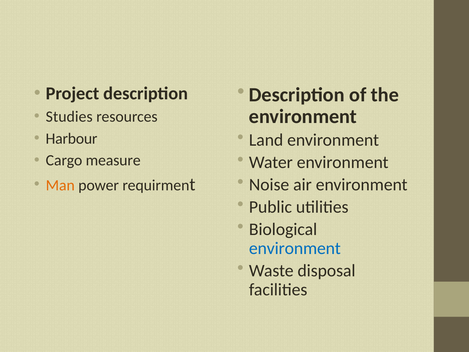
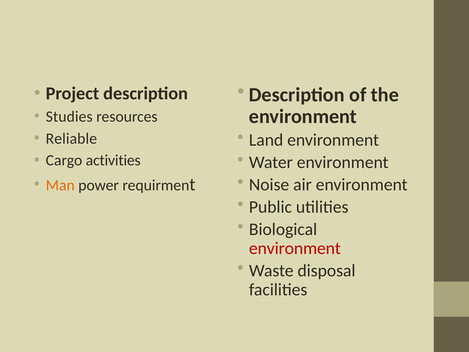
Harbour: Harbour -> Reliable
measure: measure -> activities
environment at (295, 248) colour: blue -> red
